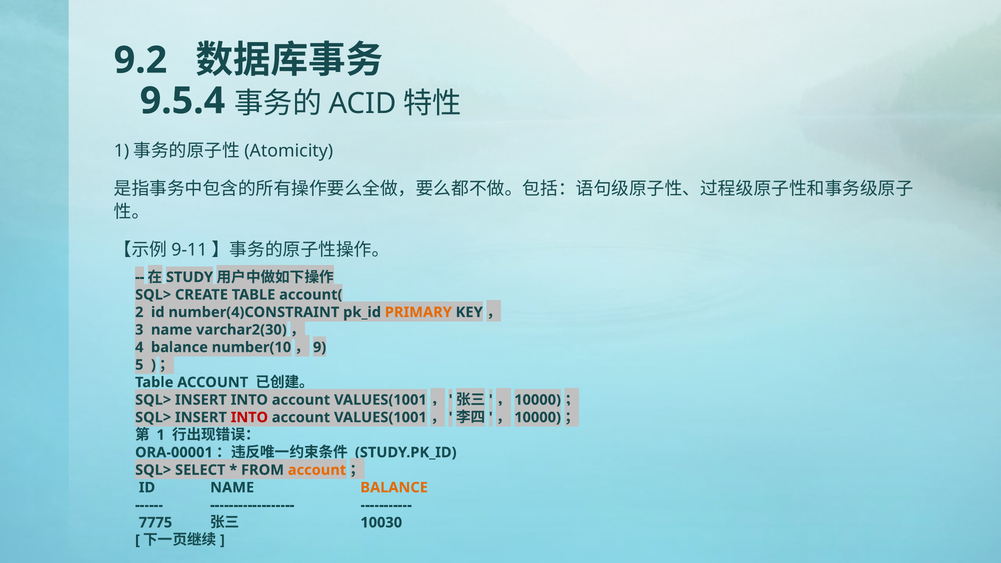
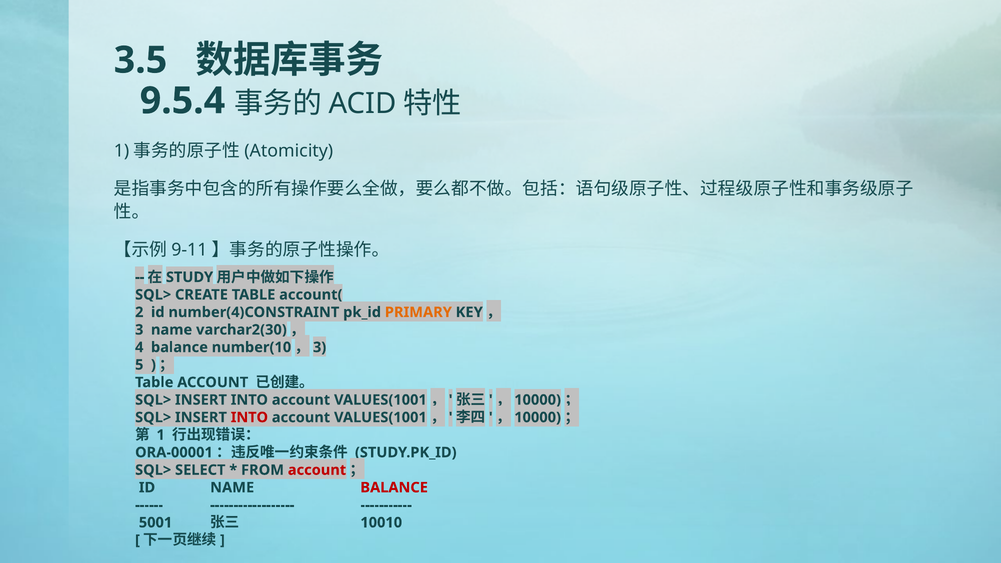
9.2: 9.2 -> 3.5
9 at (320, 347): 9 -> 3
account at (317, 470) colour: orange -> red
BALANCE at (394, 488) colour: orange -> red
7775: 7775 -> 5001
10030: 10030 -> 10010
